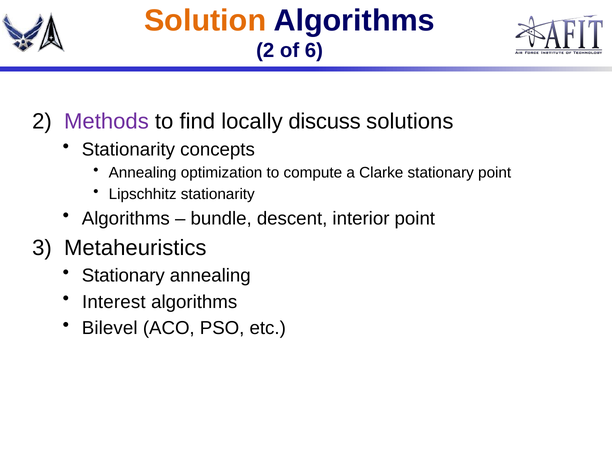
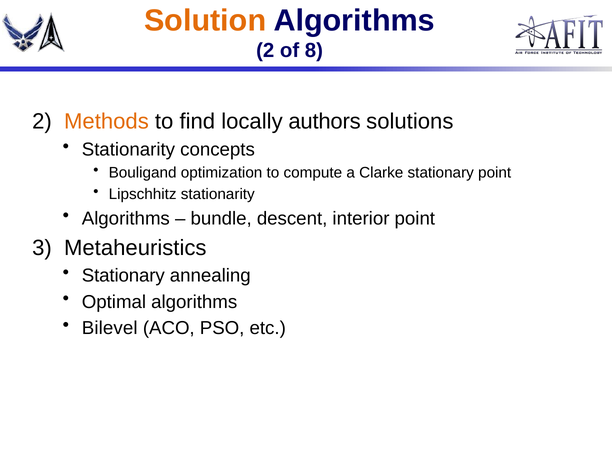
6: 6 -> 8
Methods colour: purple -> orange
discuss: discuss -> authors
Annealing at (143, 173): Annealing -> Bouligand
Interest: Interest -> Optimal
